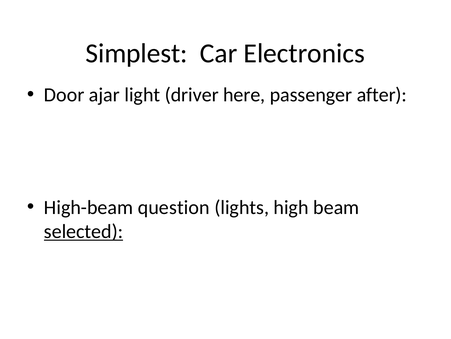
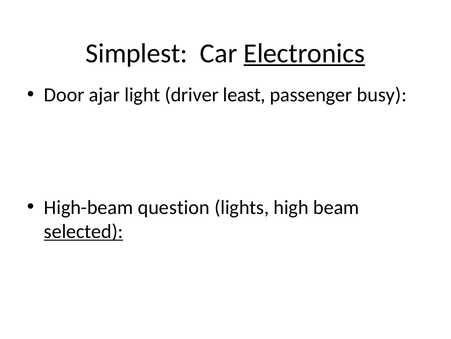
Electronics underline: none -> present
here: here -> least
after: after -> busy
